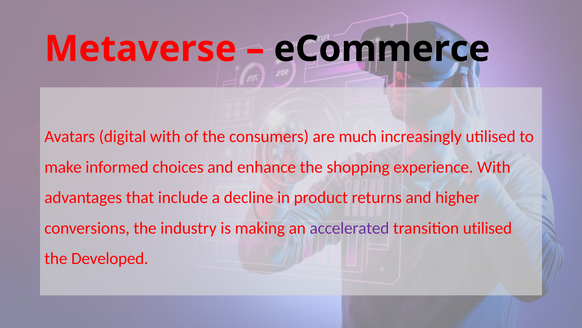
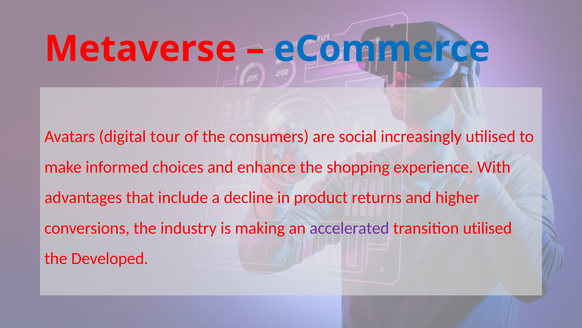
eCommerce colour: black -> blue
digital with: with -> tour
much: much -> social
